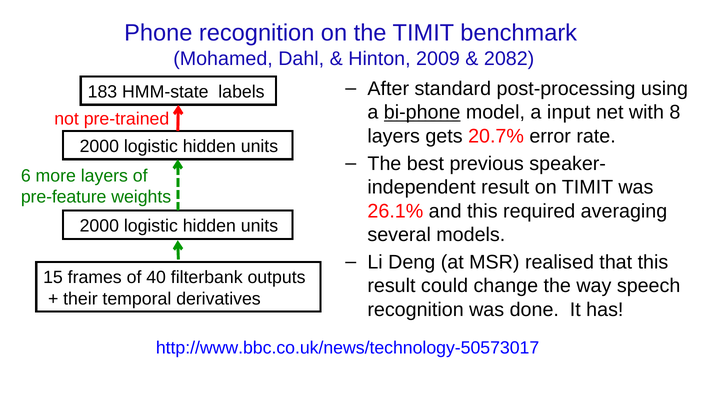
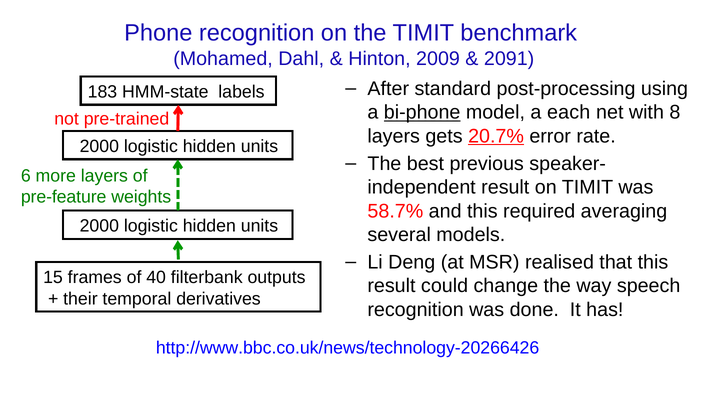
2082: 2082 -> 2091
input: input -> each
20.7% underline: none -> present
26.1%: 26.1% -> 58.7%
http://www.bbc.co.uk/news/technology-50573017: http://www.bbc.co.uk/news/technology-50573017 -> http://www.bbc.co.uk/news/technology-20266426
